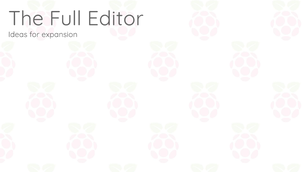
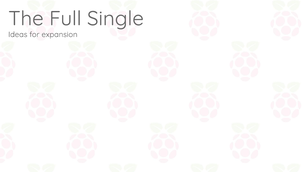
Editor: Editor -> Single
